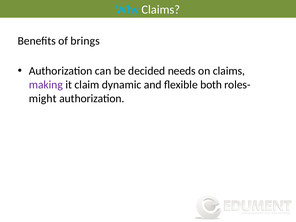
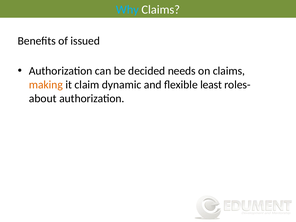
brings: brings -> issued
making colour: purple -> orange
both: both -> least
might: might -> about
